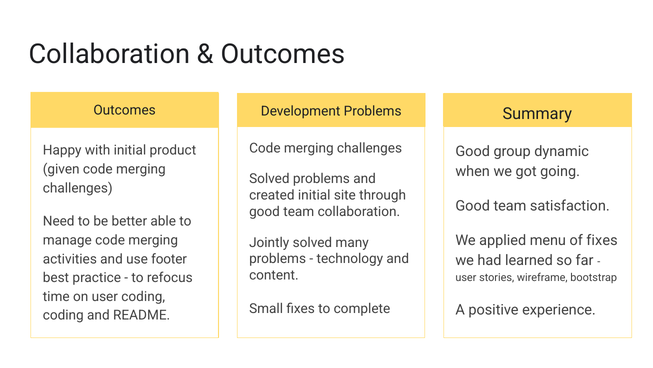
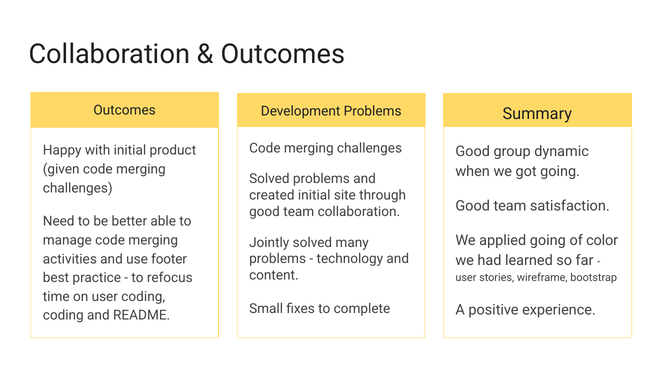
applied menu: menu -> going
of fixes: fixes -> color
